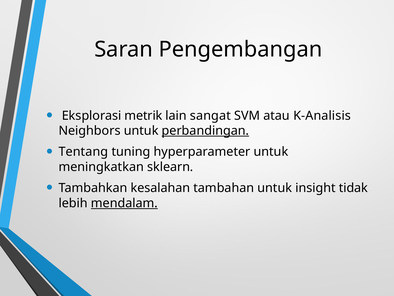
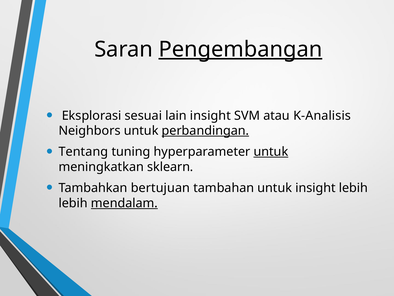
Pengembangan underline: none -> present
metrik: metrik -> sesuai
lain sangat: sangat -> insight
untuk at (271, 152) underline: none -> present
kesalahan: kesalahan -> bertujuan
insight tidak: tidak -> lebih
